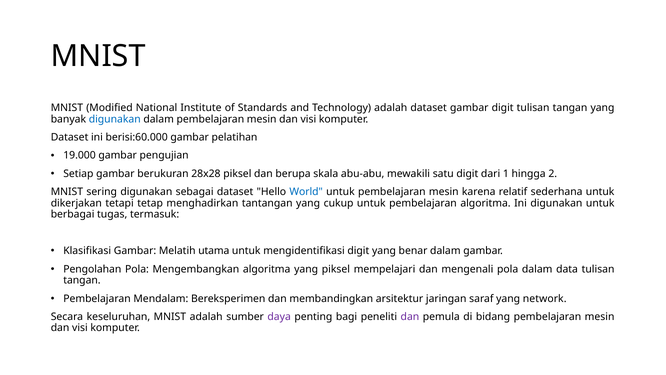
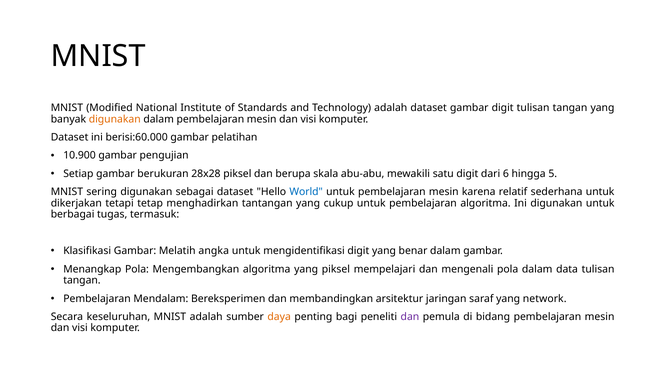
digunakan at (115, 119) colour: blue -> orange
19.000: 19.000 -> 10.900
1: 1 -> 6
2: 2 -> 5
utama: utama -> angka
Pengolahan: Pengolahan -> Menangkap
daya colour: purple -> orange
